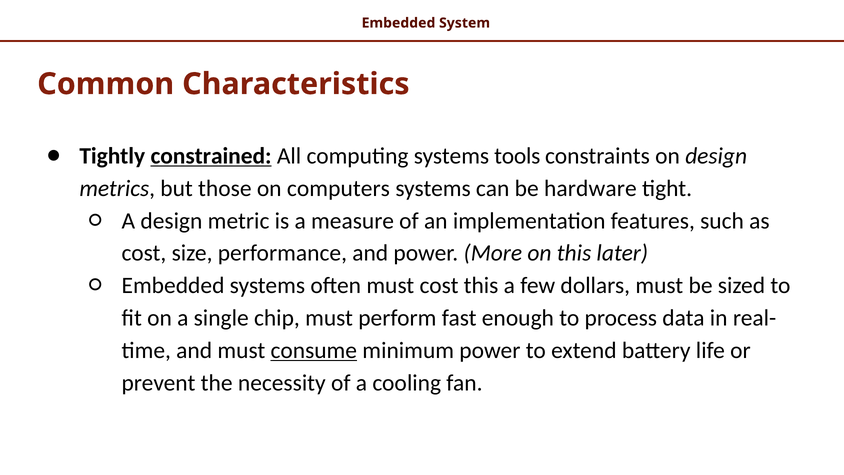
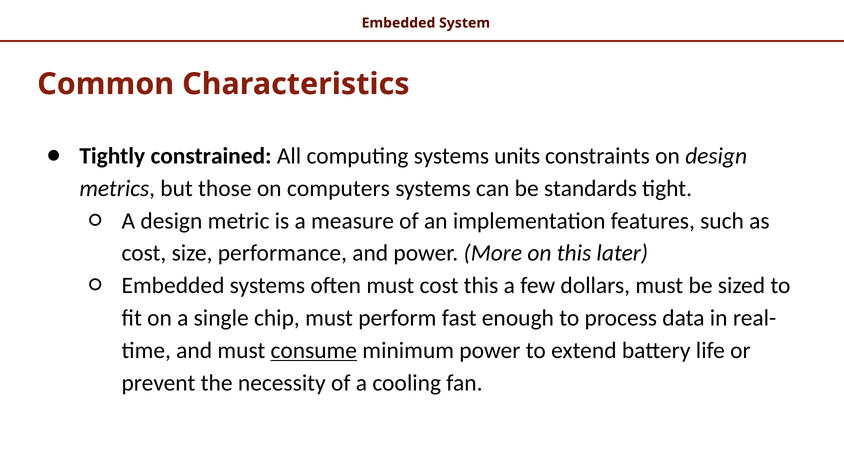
constrained underline: present -> none
tools: tools -> units
hardware: hardware -> standards
